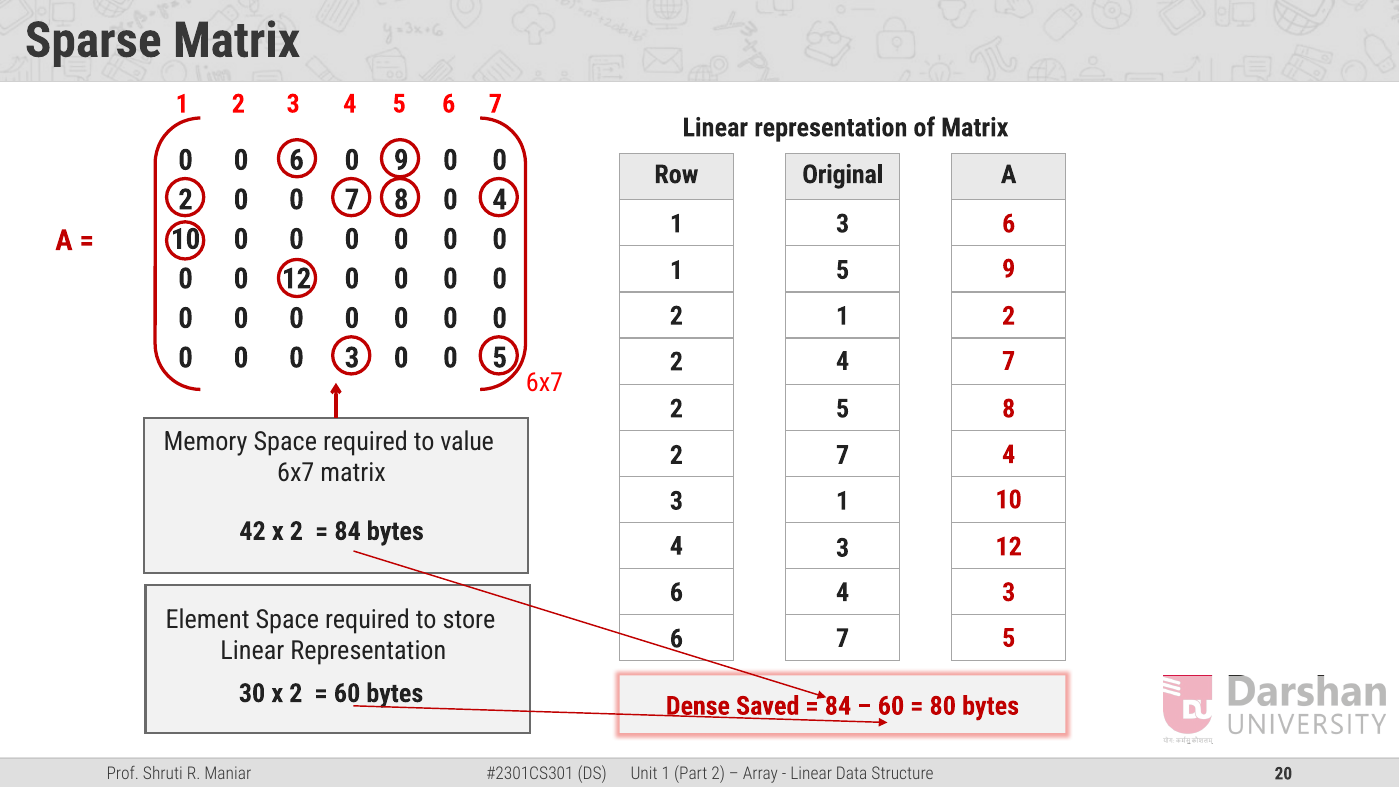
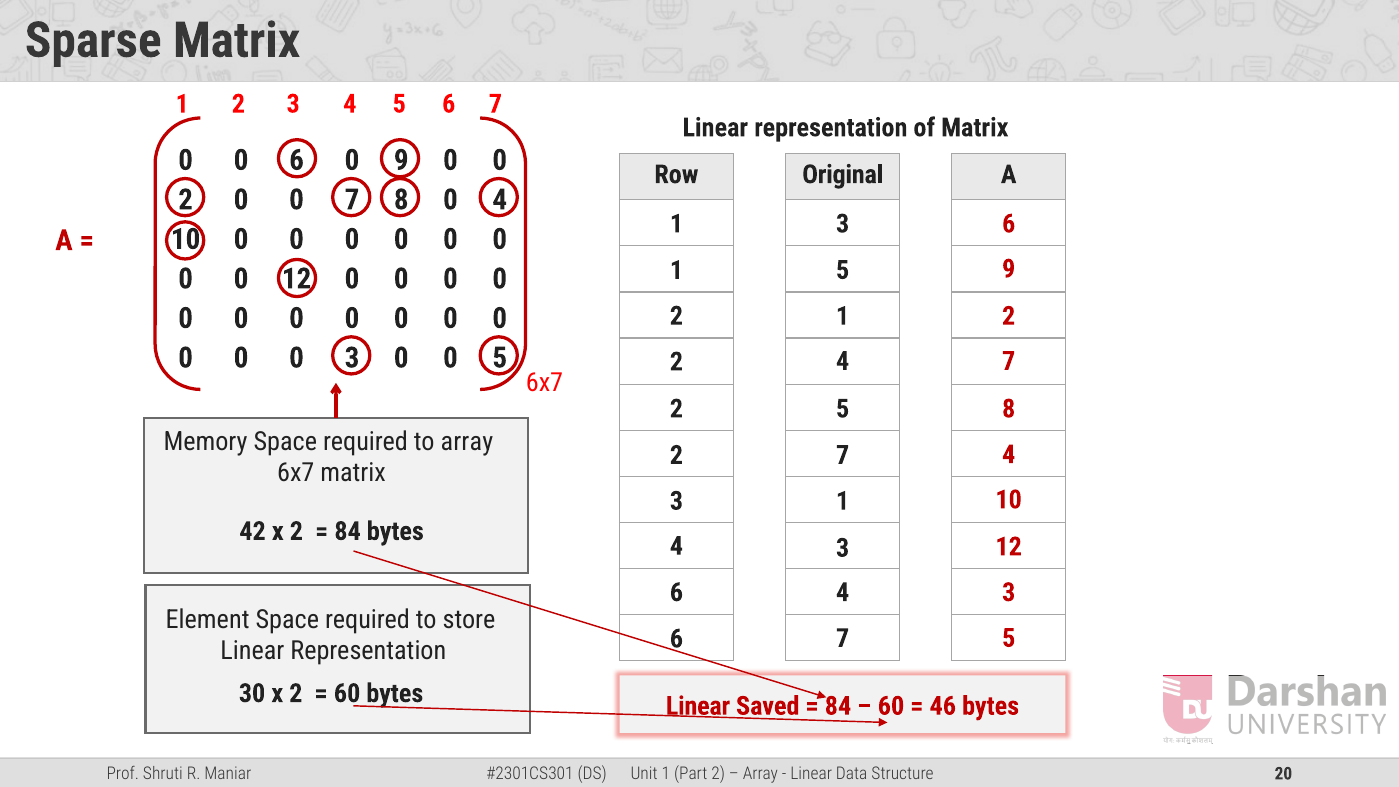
to value: value -> array
Dense at (698, 706): Dense -> Linear
80: 80 -> 46
